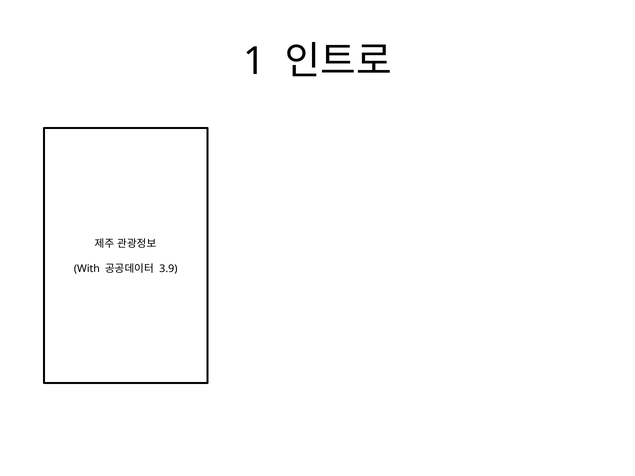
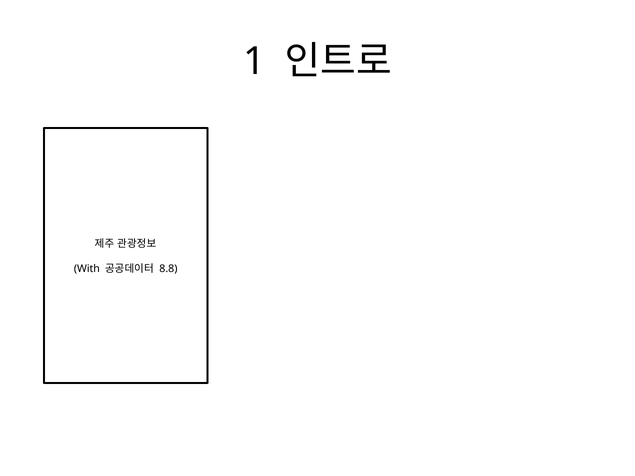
3.9: 3.9 -> 8.8
